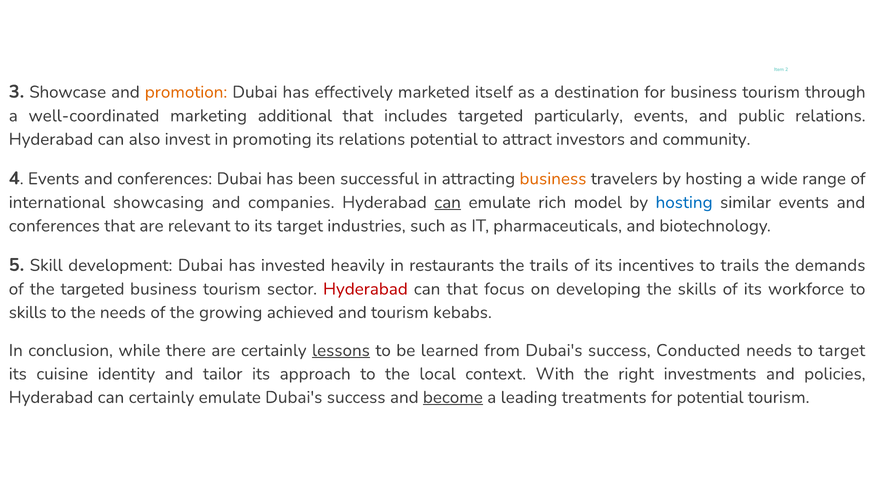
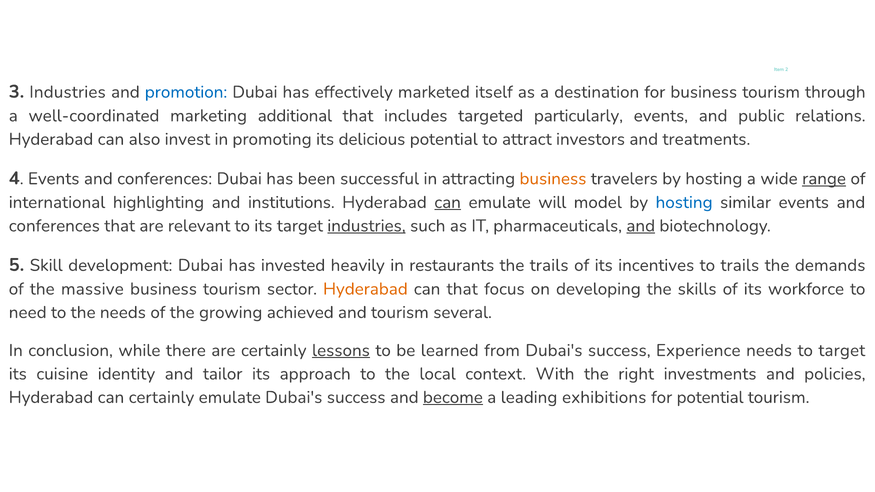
3 Showcase: Showcase -> Industries
promotion colour: orange -> blue
its relations: relations -> delicious
community: community -> treatments
range underline: none -> present
showcasing: showcasing -> highlighting
companies: companies -> institutions
rich: rich -> will
industries at (366, 226) underline: none -> present
and at (641, 226) underline: none -> present
the targeted: targeted -> massive
Hyderabad at (365, 289) colour: red -> orange
skills at (28, 313): skills -> need
kebabs: kebabs -> several
Conducted: Conducted -> Experience
treatments: treatments -> exhibitions
